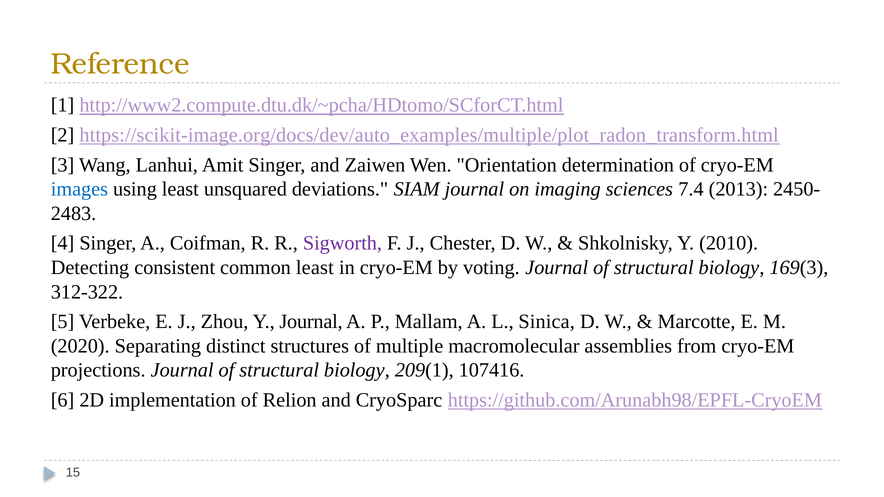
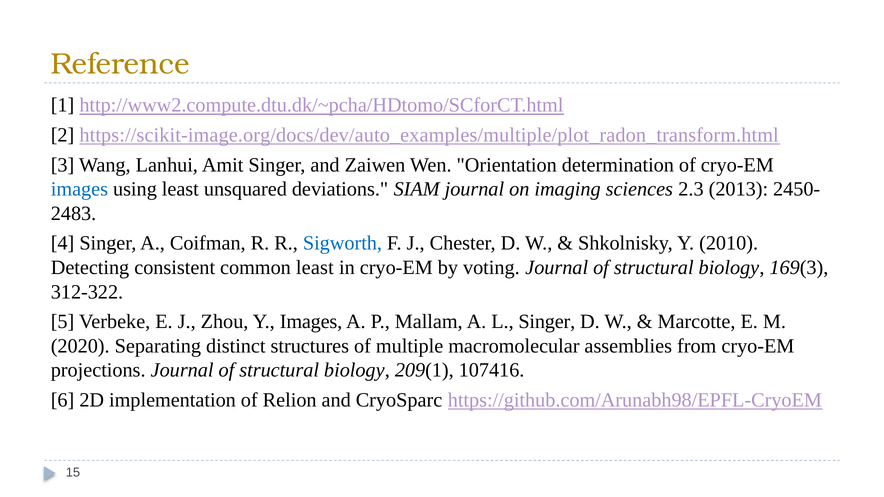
7.4: 7.4 -> 2.3
Sigworth colour: purple -> blue
Y Journal: Journal -> Images
L Sinica: Sinica -> Singer
